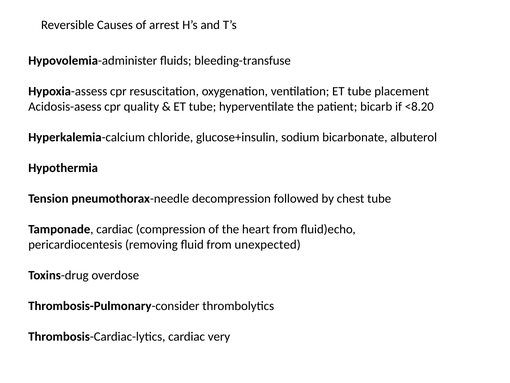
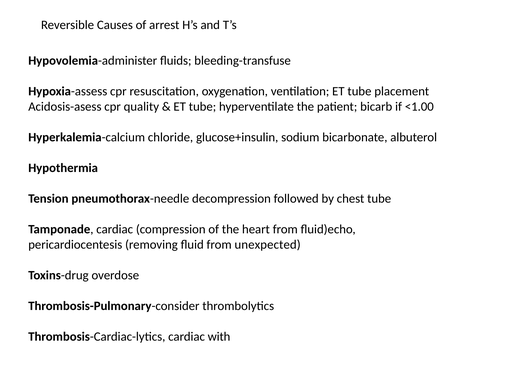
<8.20: <8.20 -> <1.00
very: very -> with
